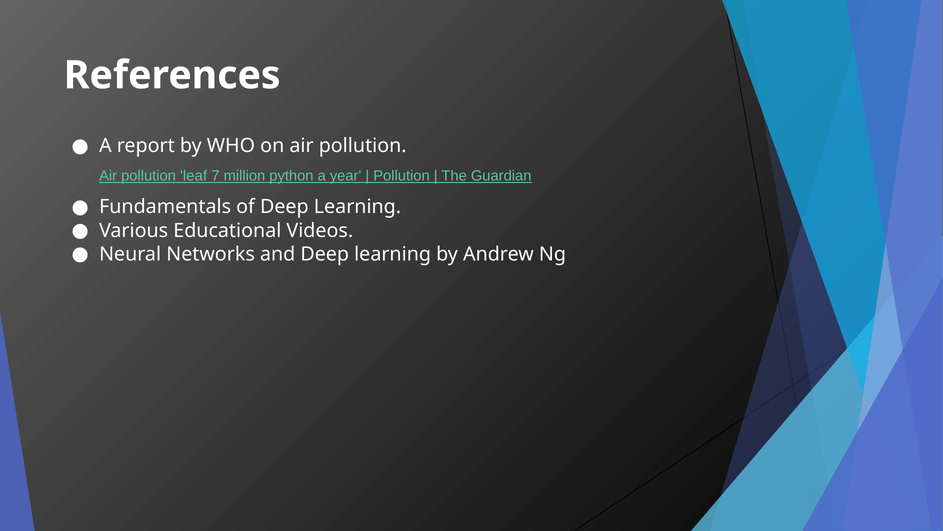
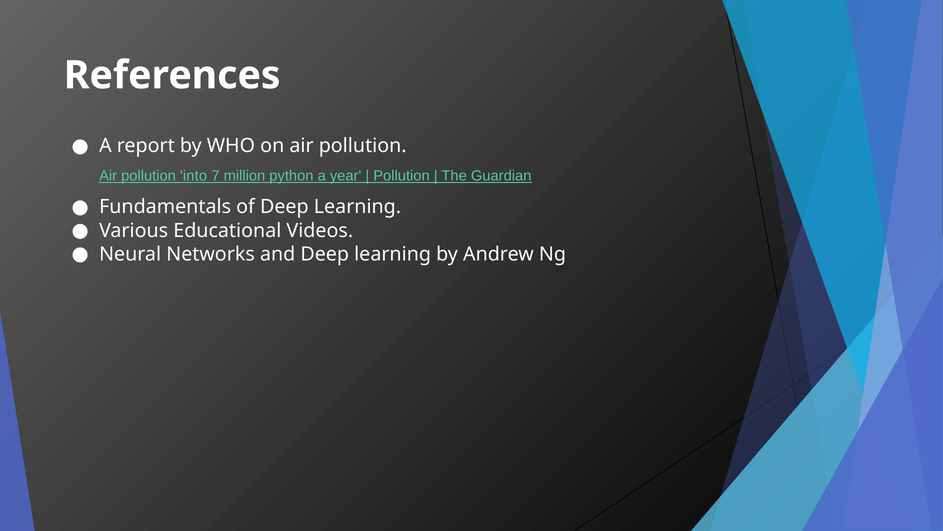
leaf: leaf -> into
